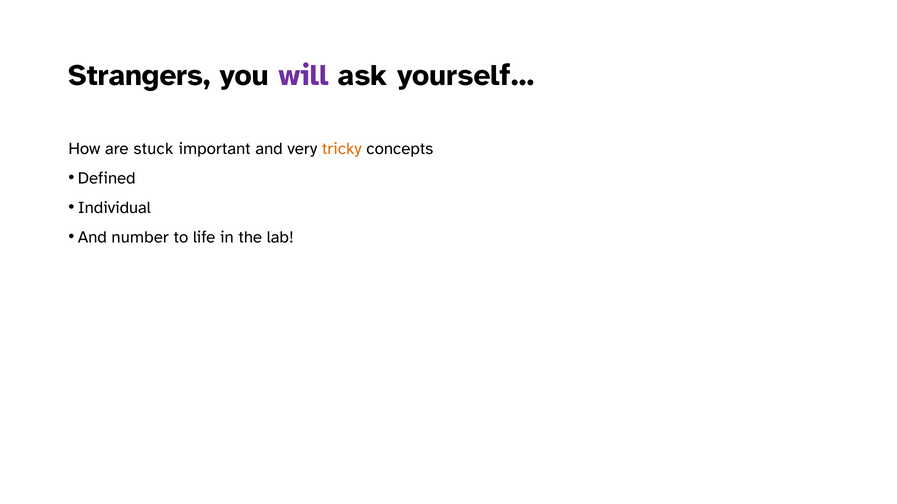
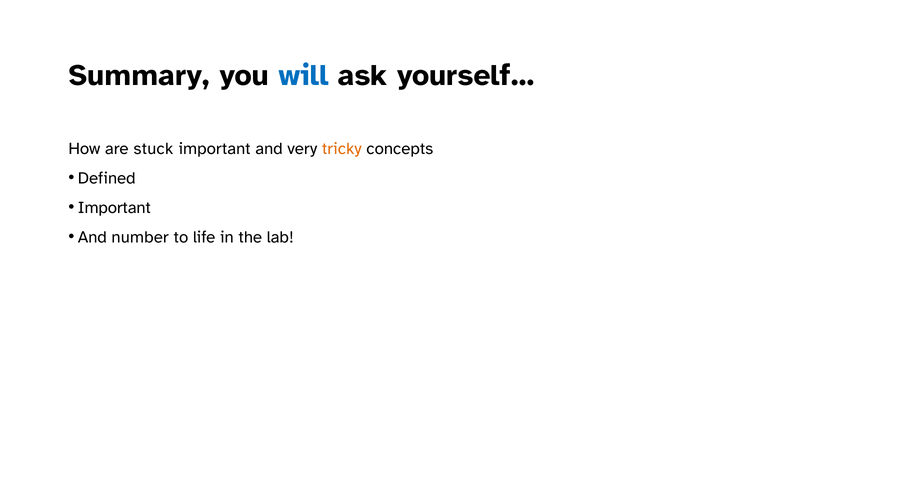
Strangers: Strangers -> Summary
will colour: purple -> blue
Individual at (114, 208): Individual -> Important
